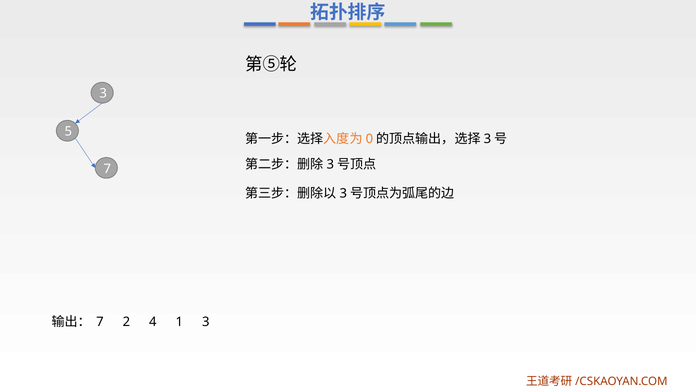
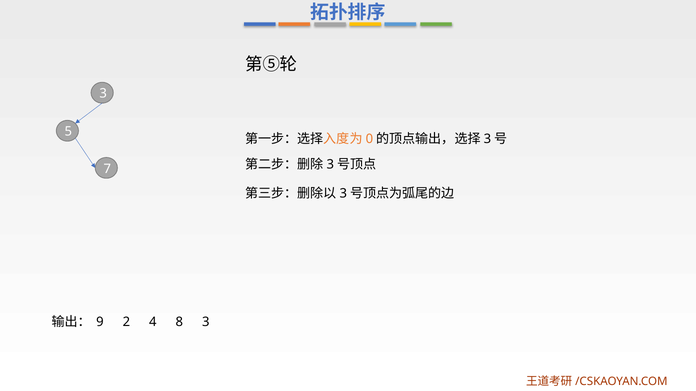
7 at (100, 323): 7 -> 9
1: 1 -> 8
